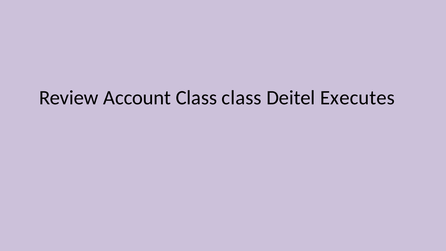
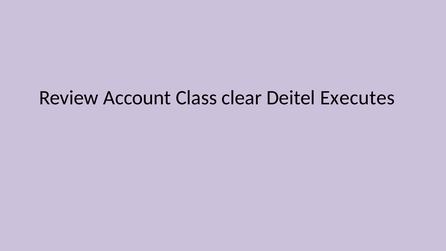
Class class: class -> clear
